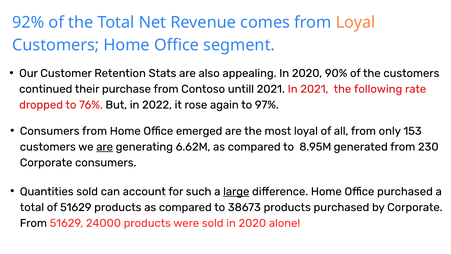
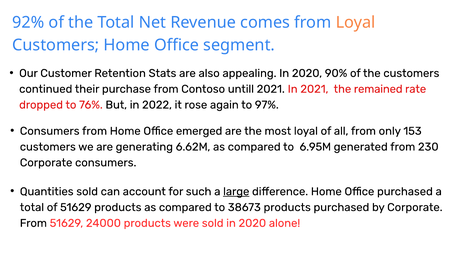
following: following -> remained
are at (105, 147) underline: present -> none
8.95M: 8.95M -> 6.95M
